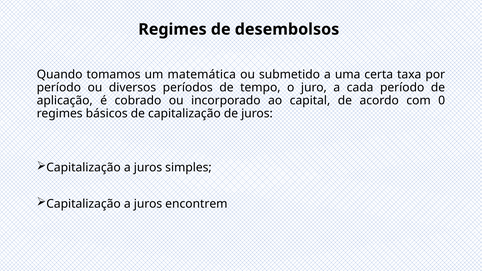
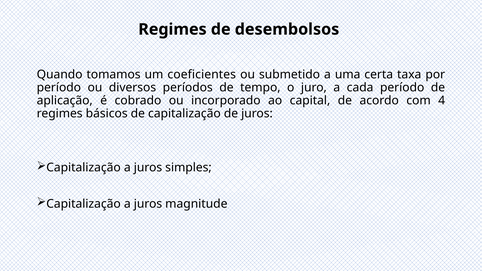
matemática: matemática -> coeficientes
0: 0 -> 4
encontrem: encontrem -> magnitude
